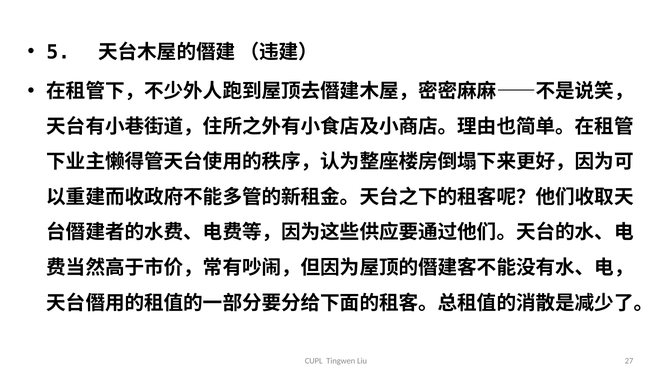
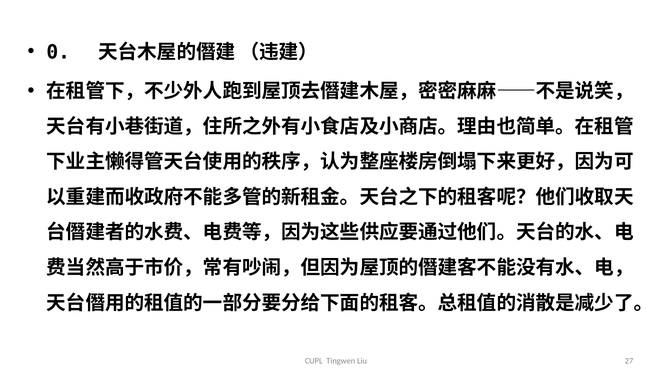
5: 5 -> 0
